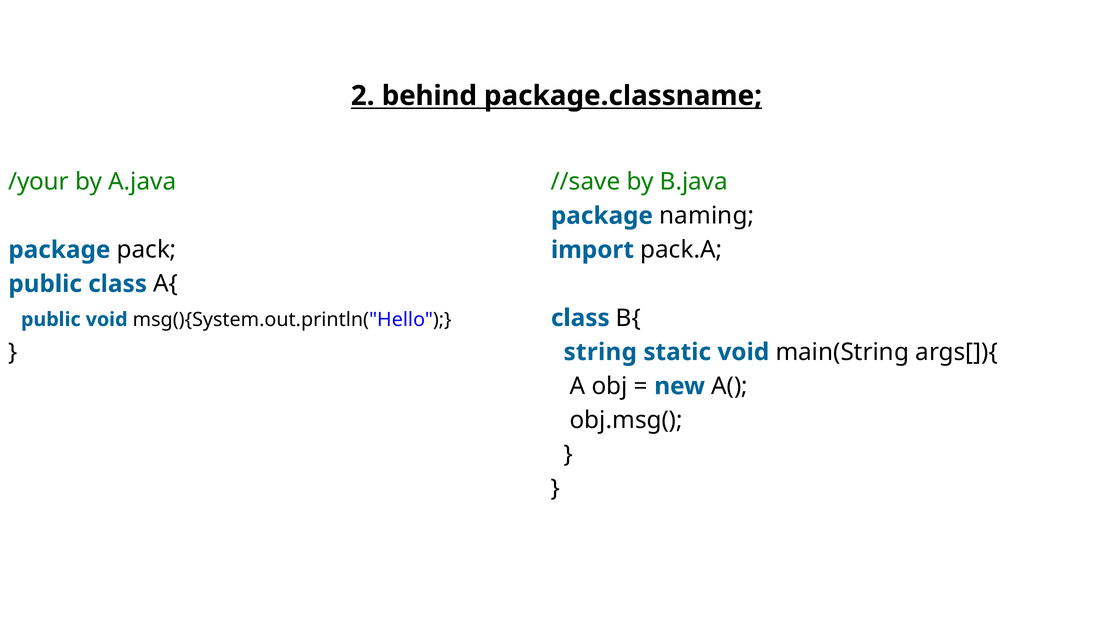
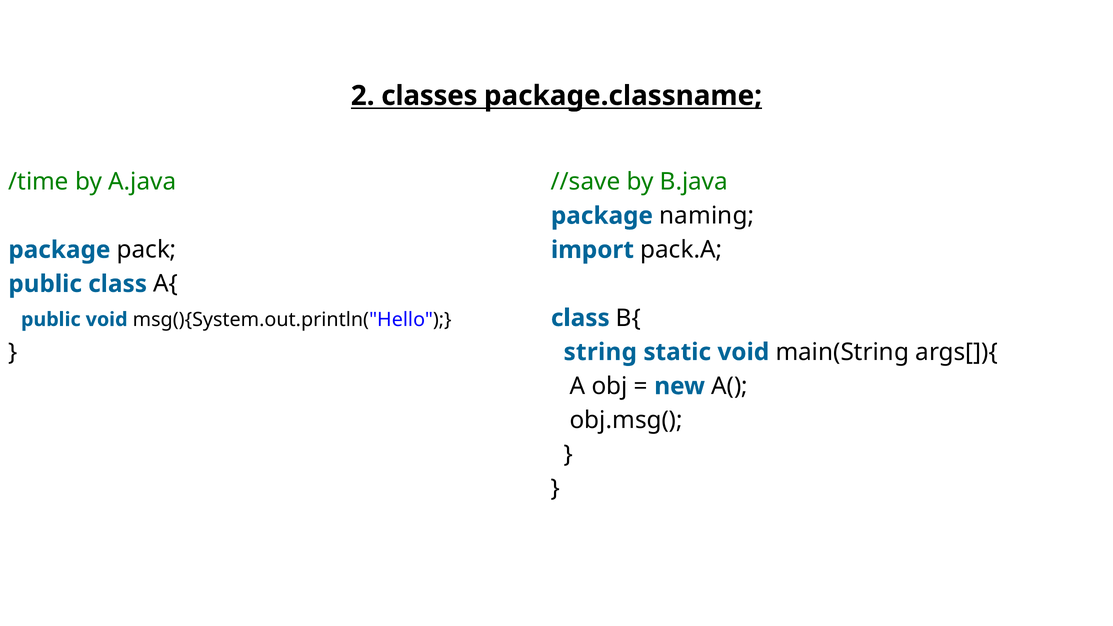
behind: behind -> classes
/your: /your -> /time
